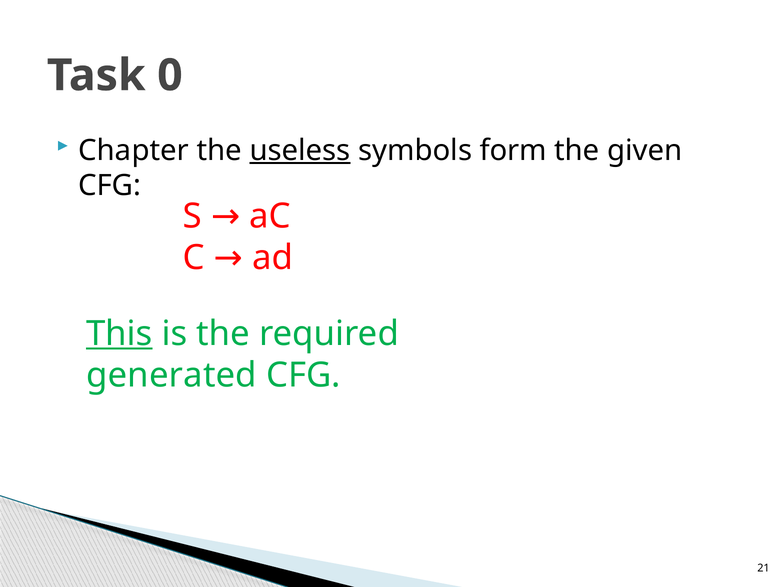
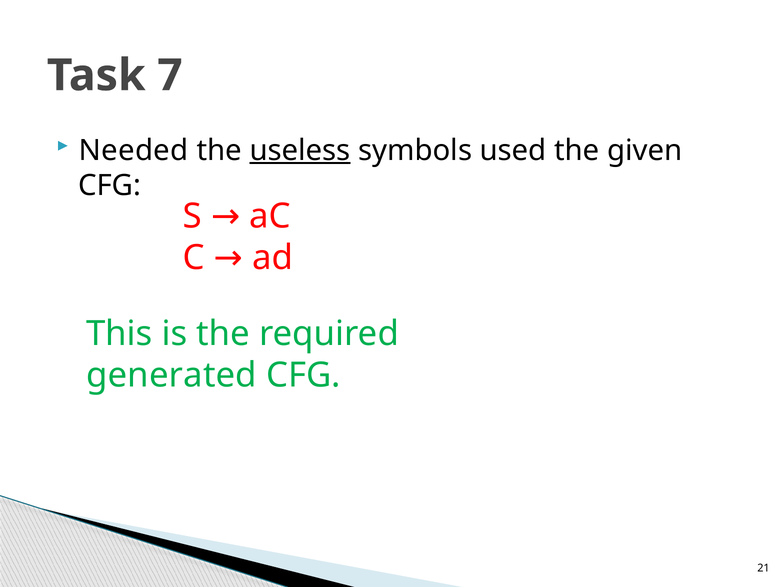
0: 0 -> 7
Chapter: Chapter -> Needed
form: form -> used
This underline: present -> none
